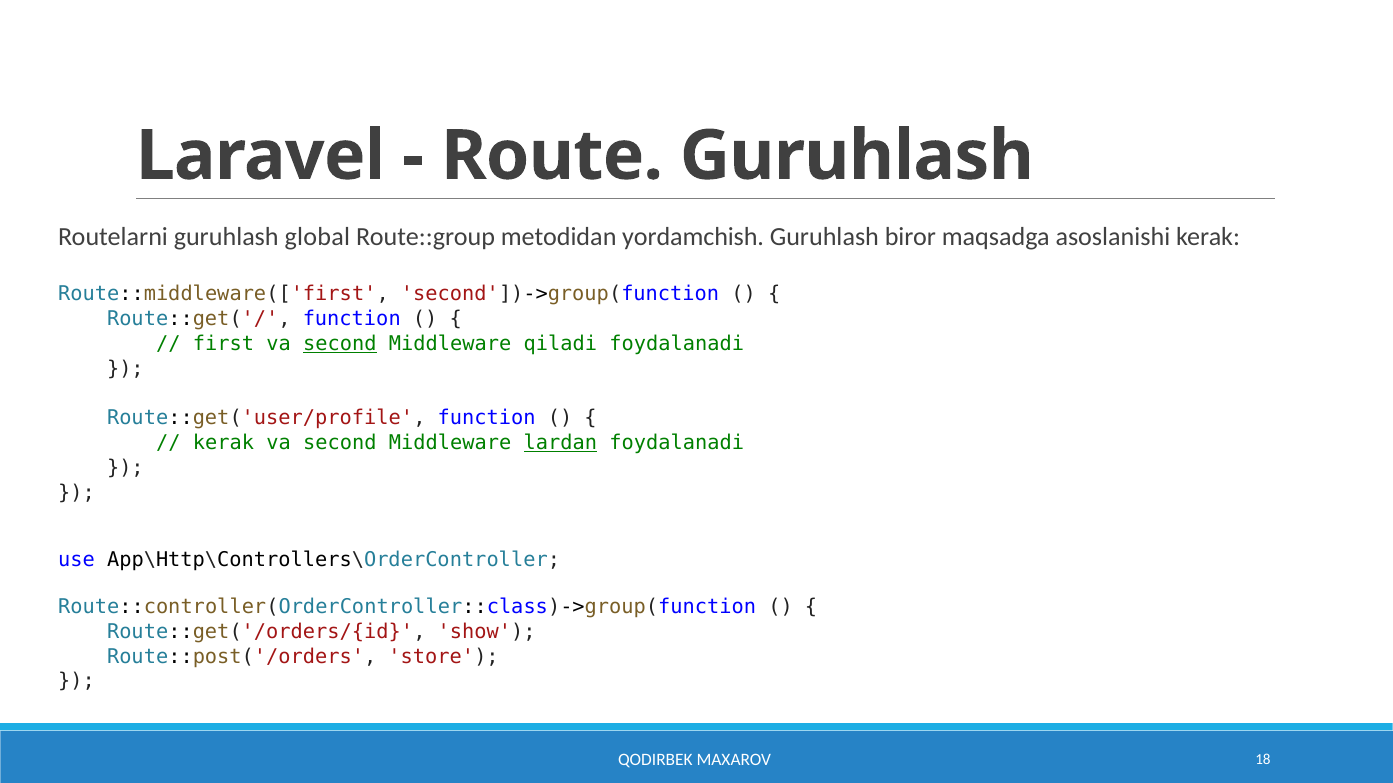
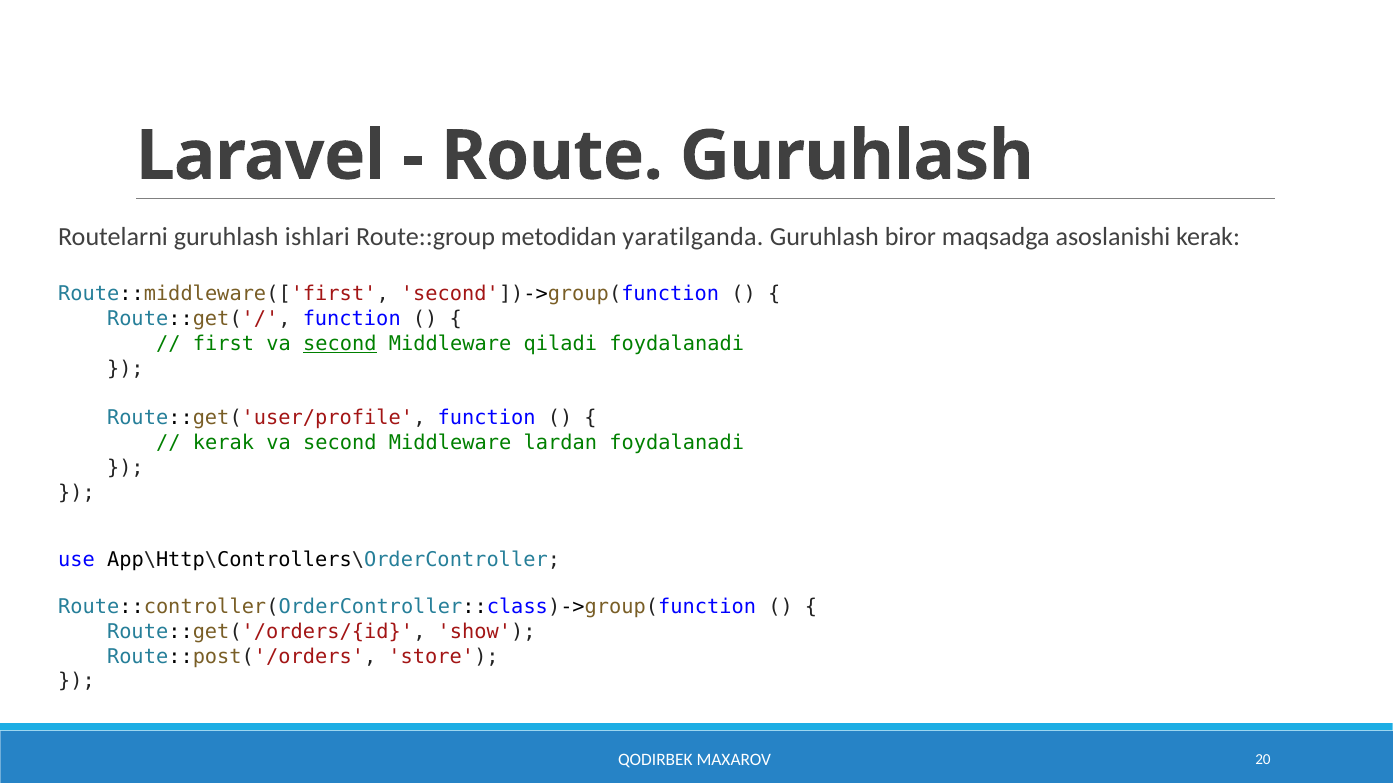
global: global -> ishlari
yordamchish: yordamchish -> yaratilganda
lardan underline: present -> none
18: 18 -> 20
